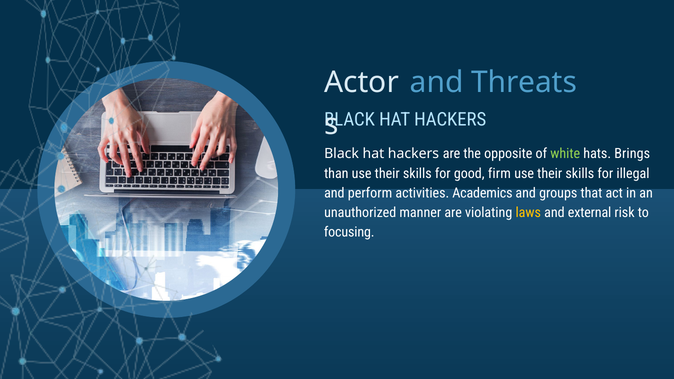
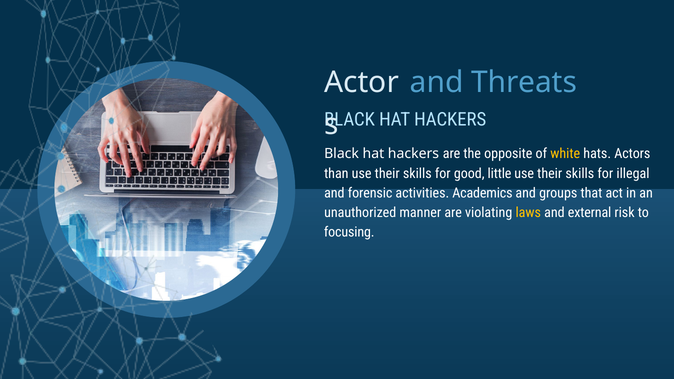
white colour: light green -> yellow
Brings: Brings -> Actors
firm: firm -> little
perform: perform -> forensic
